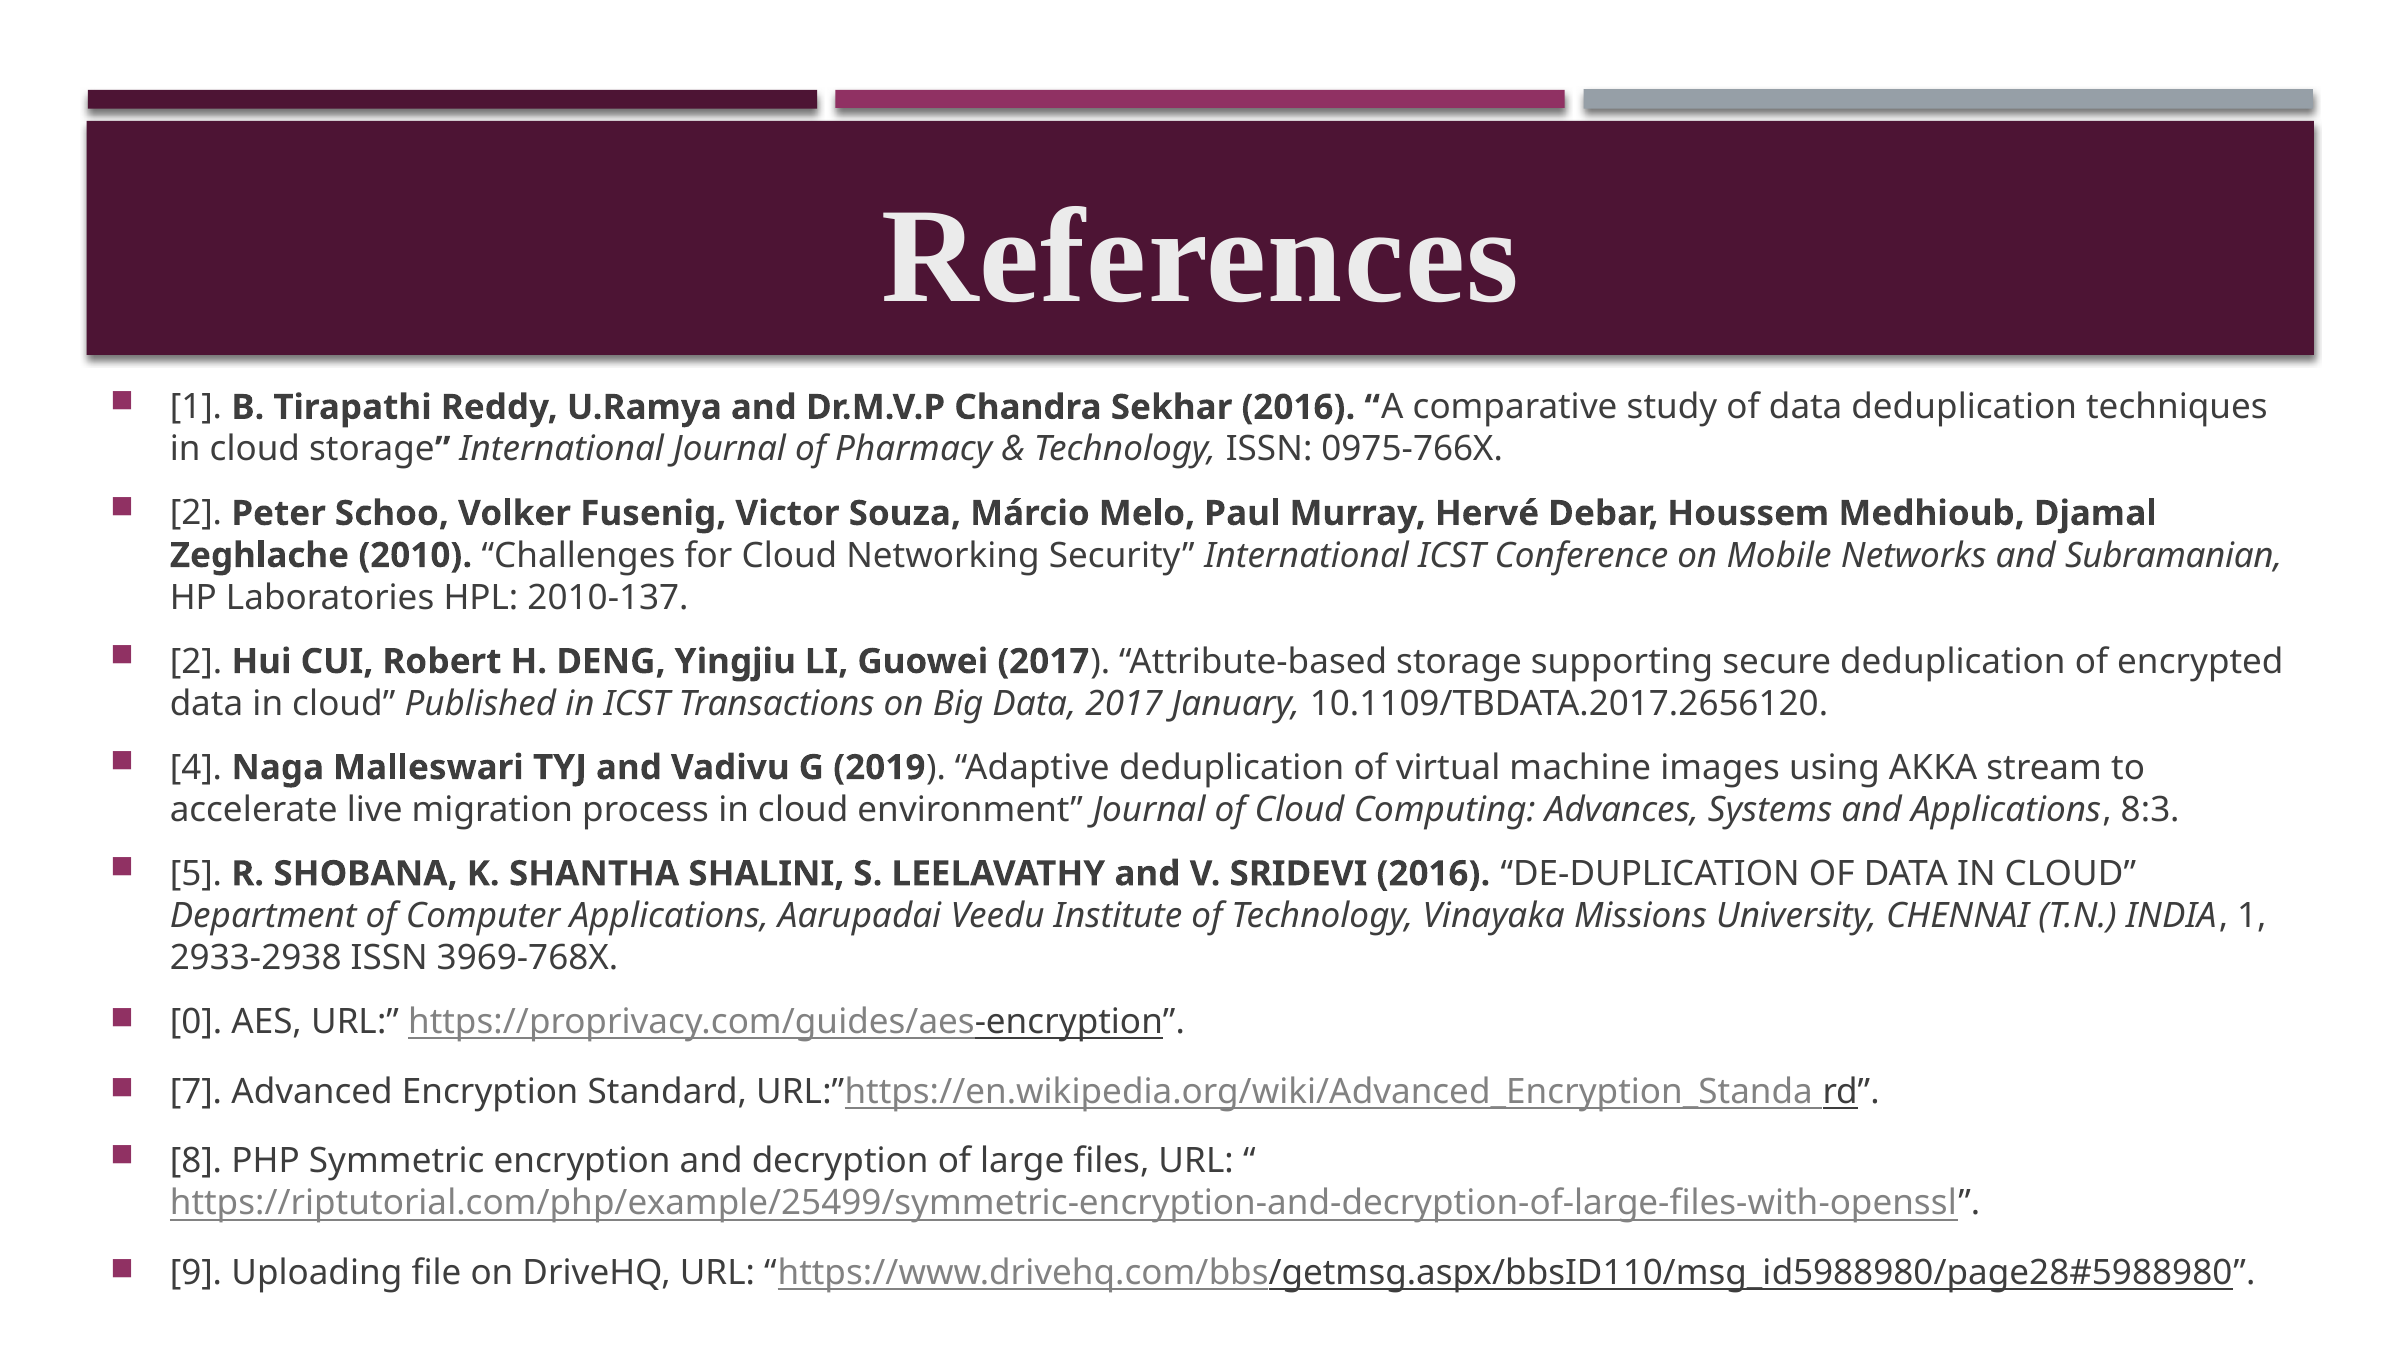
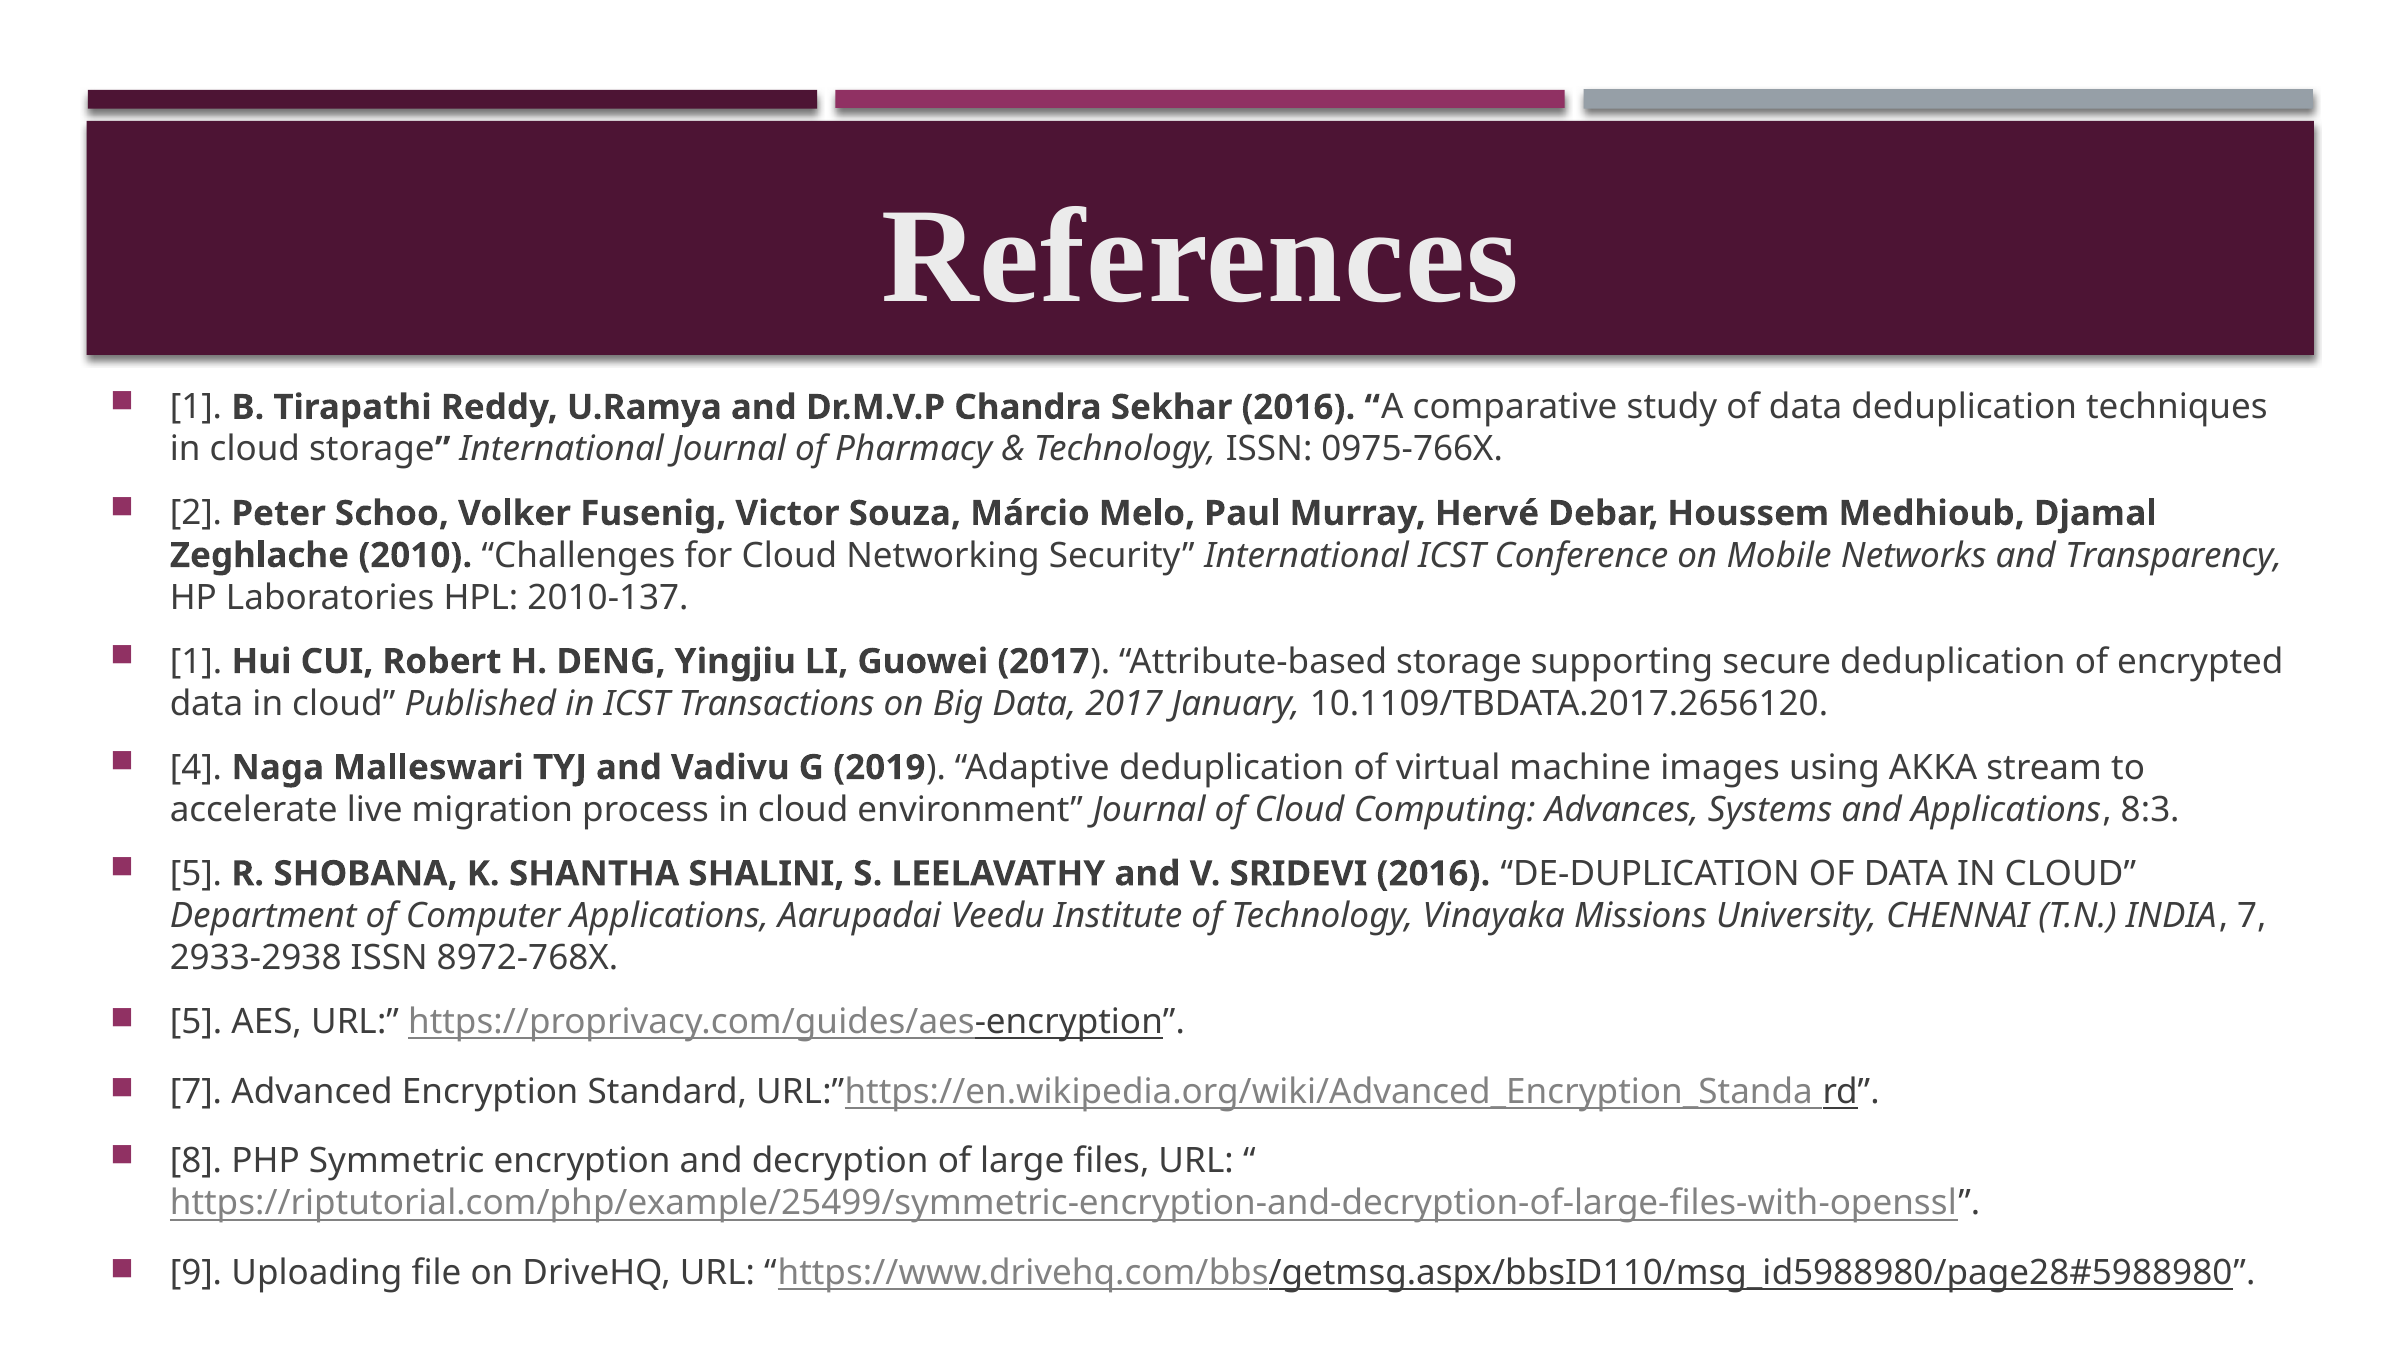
Subramanian: Subramanian -> Transparency
2 at (196, 662): 2 -> 1
INDIA 1: 1 -> 7
3969-768X: 3969-768X -> 8972-768X
0 at (196, 1022): 0 -> 5
